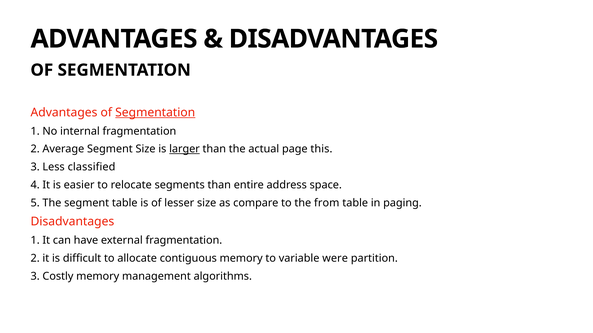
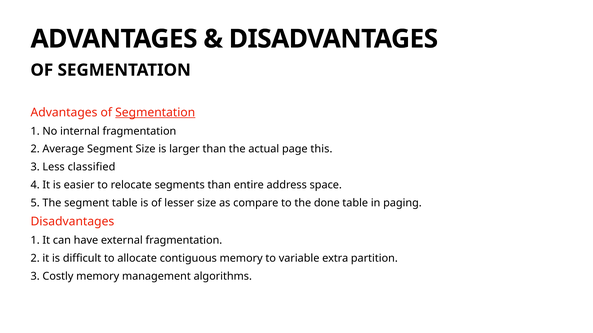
larger underline: present -> none
from: from -> done
were: were -> extra
